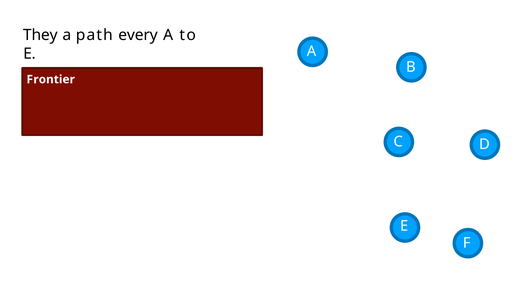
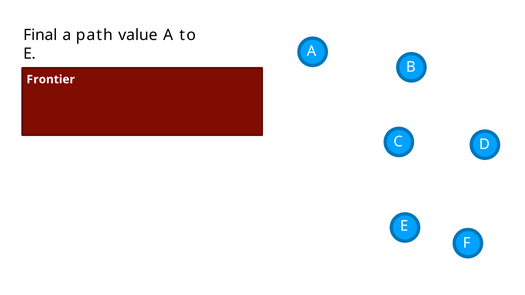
They: They -> Final
every: every -> value
